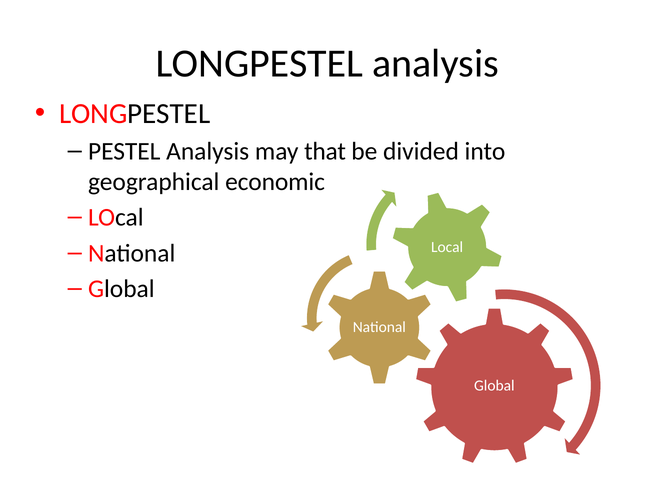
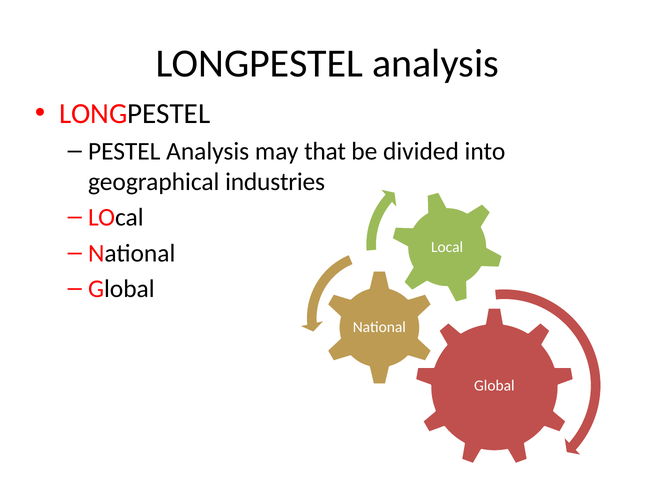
economic: economic -> industries
